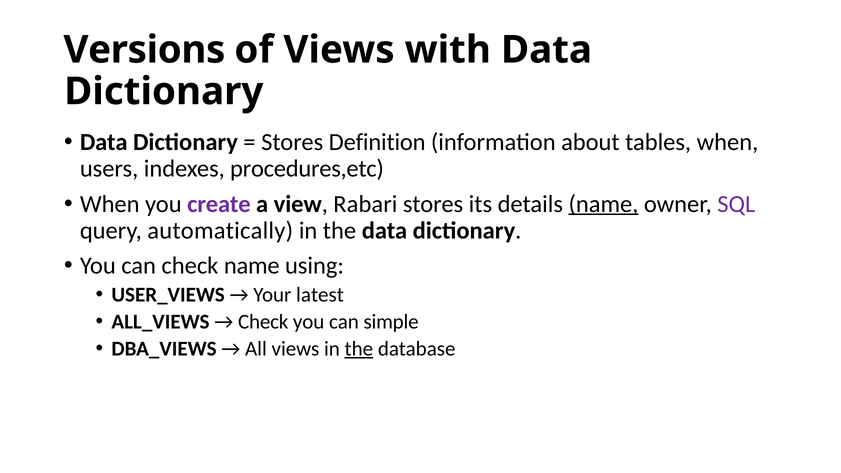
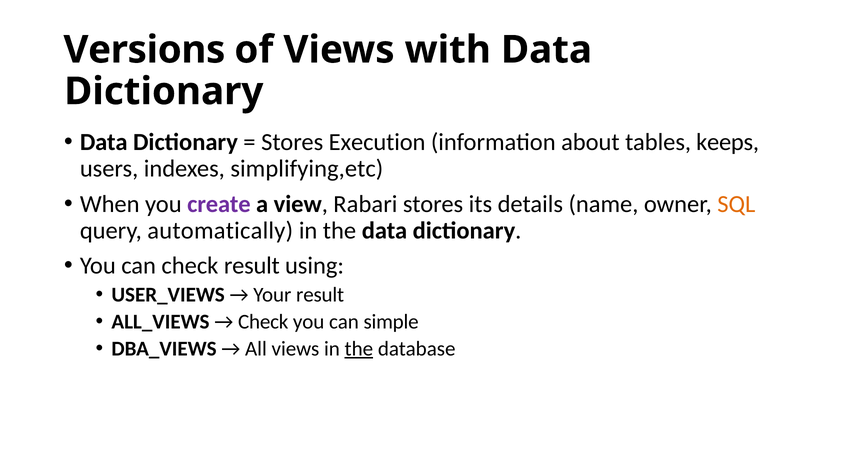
Definition: Definition -> Execution
tables when: when -> keeps
procedures,etc: procedures,etc -> simplifying,etc
name at (603, 204) underline: present -> none
SQL colour: purple -> orange
check name: name -> result
Your latest: latest -> result
